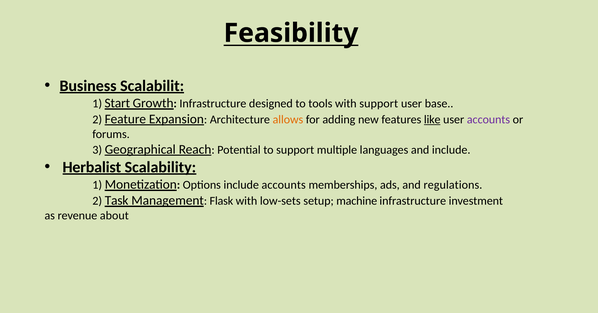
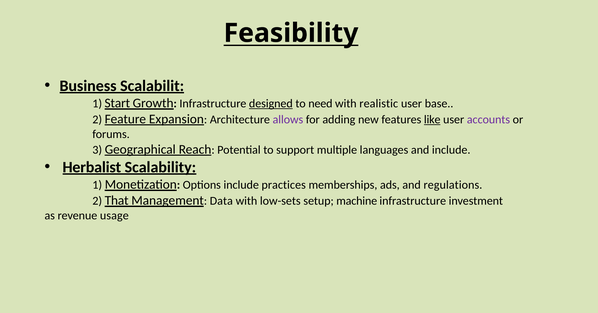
designed underline: none -> present
tools: tools -> need
with support: support -> realistic
allows colour: orange -> purple
include accounts: accounts -> practices
Task: Task -> That
Flask: Flask -> Data
about: about -> usage
